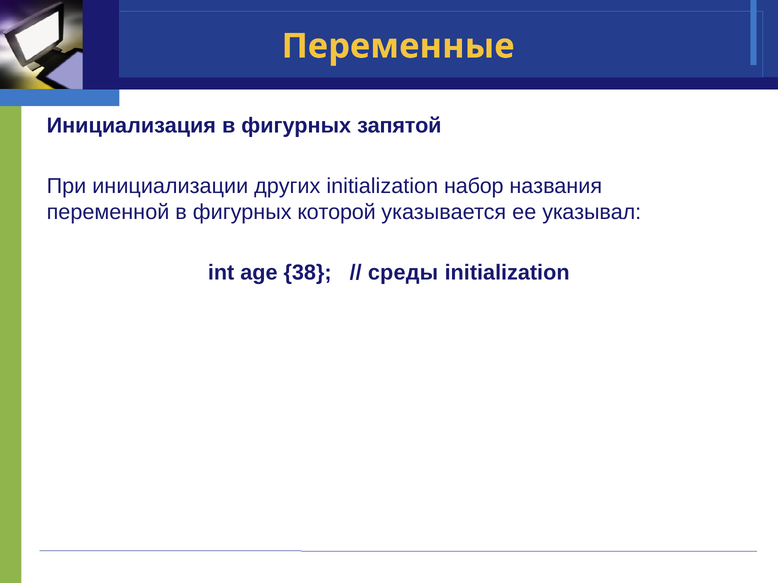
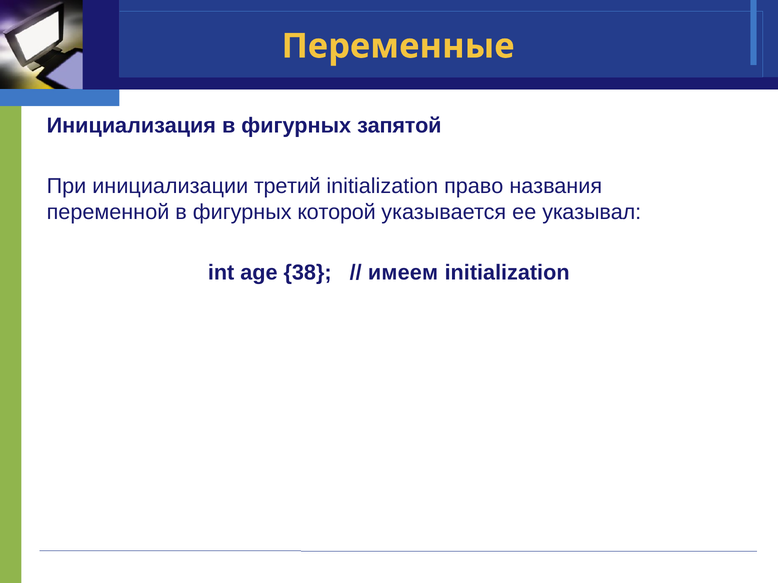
других: других -> третий
набор: набор -> право
среды: среды -> имеем
